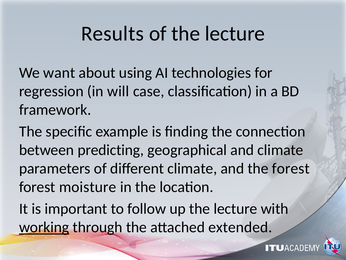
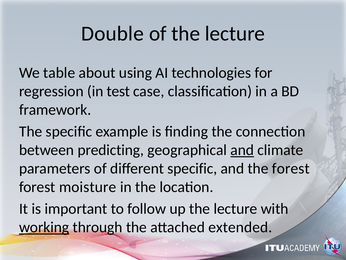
Results: Results -> Double
want: want -> table
will: will -> test
and at (242, 150) underline: none -> present
different climate: climate -> specific
